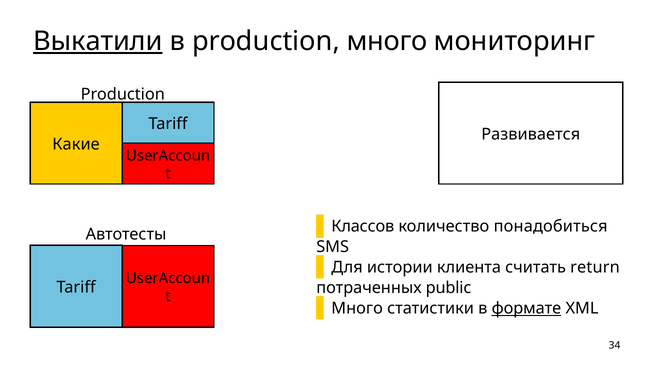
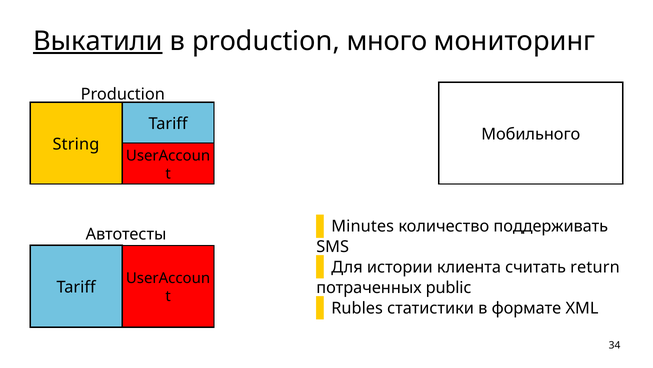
Развивается: Развивается -> Мобильного
Какие: Какие -> String
Классов: Классов -> Minutes
понадобиться: понадобиться -> поддерживать
Много at (357, 308): Много -> Rubles
формате underline: present -> none
